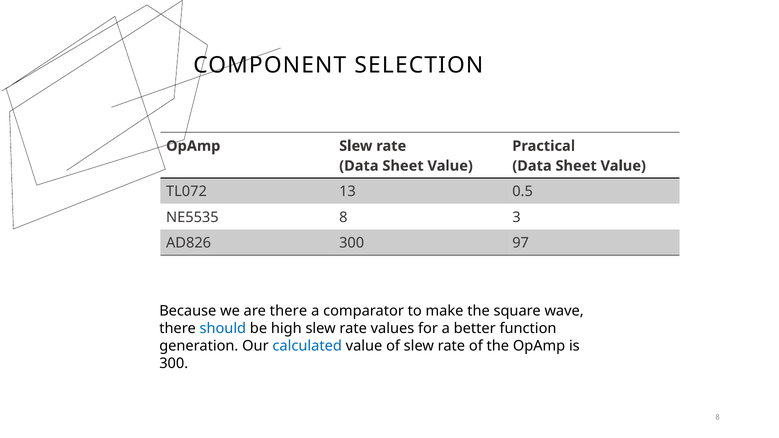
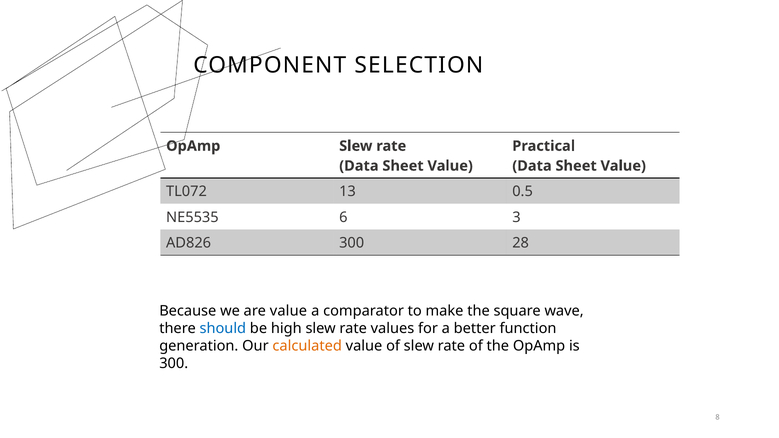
NE5535 8: 8 -> 6
97: 97 -> 28
are there: there -> value
calculated colour: blue -> orange
